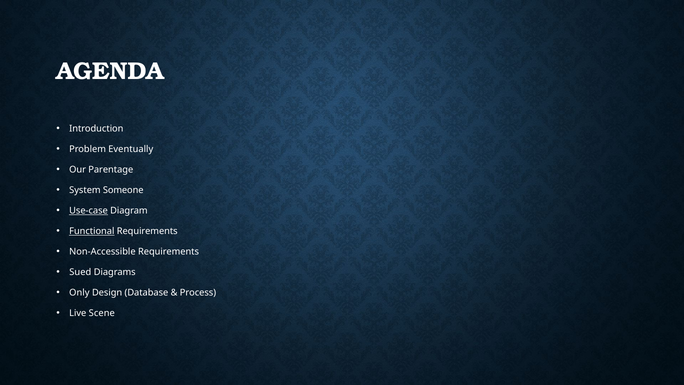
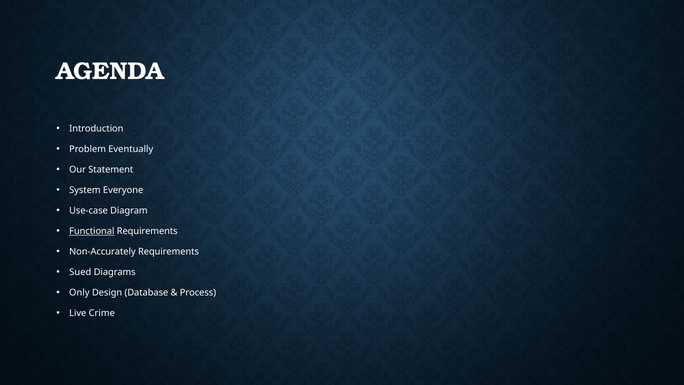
Parentage: Parentage -> Statement
Someone: Someone -> Everyone
Use-case underline: present -> none
Non-Accessible: Non-Accessible -> Non-Accurately
Scene: Scene -> Crime
